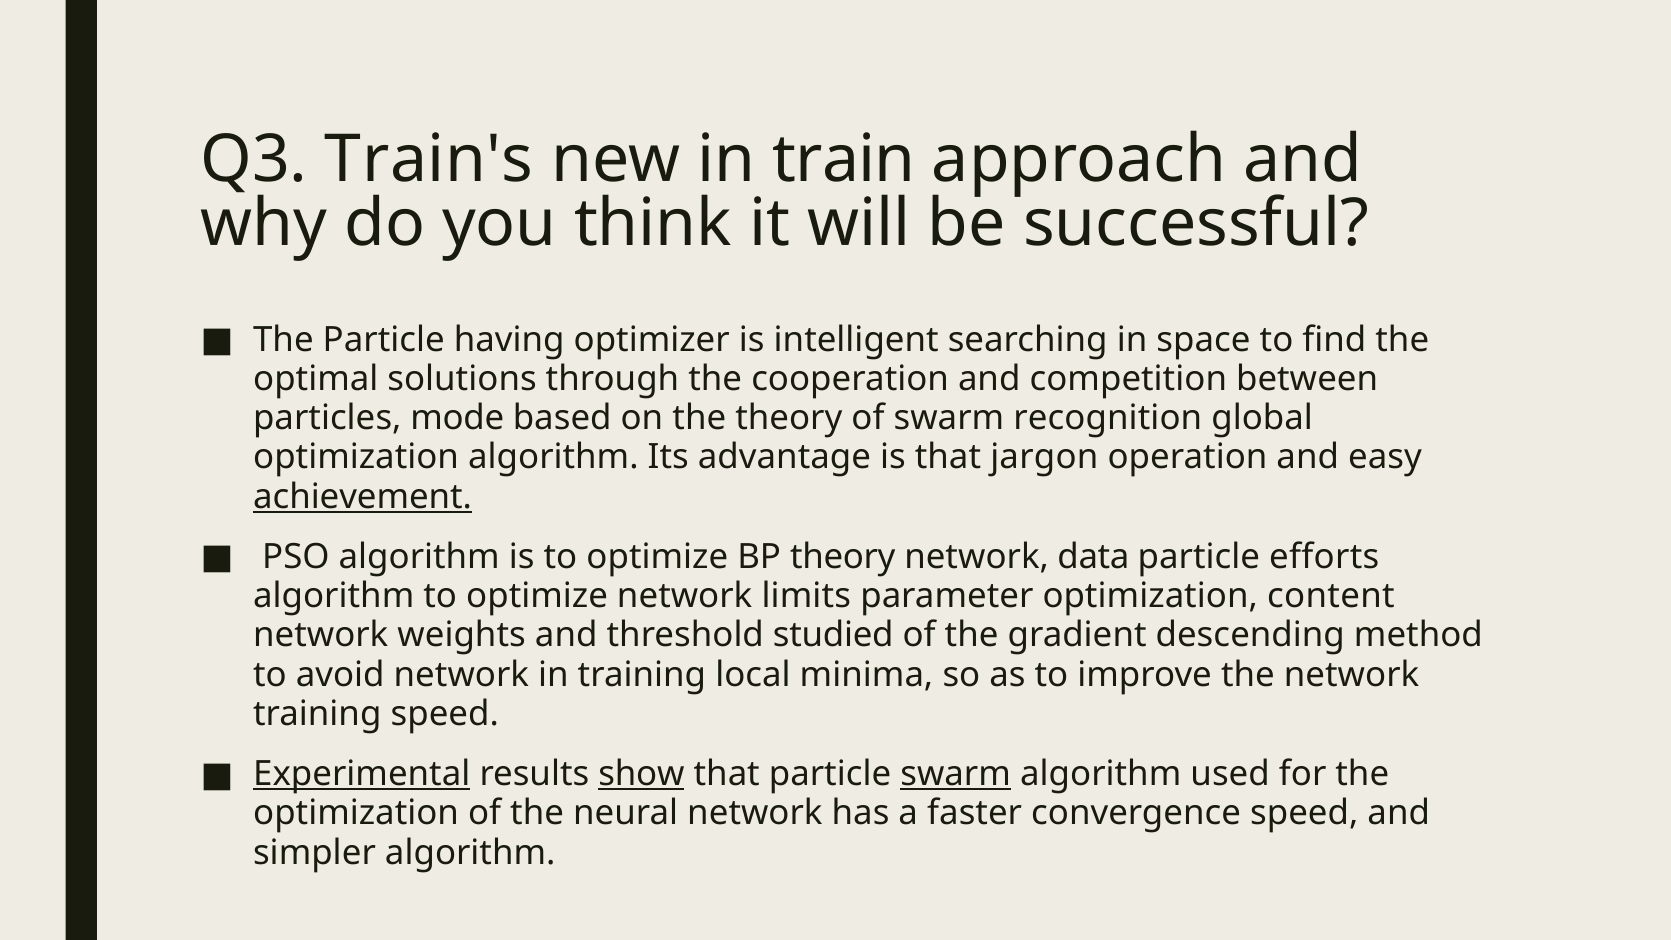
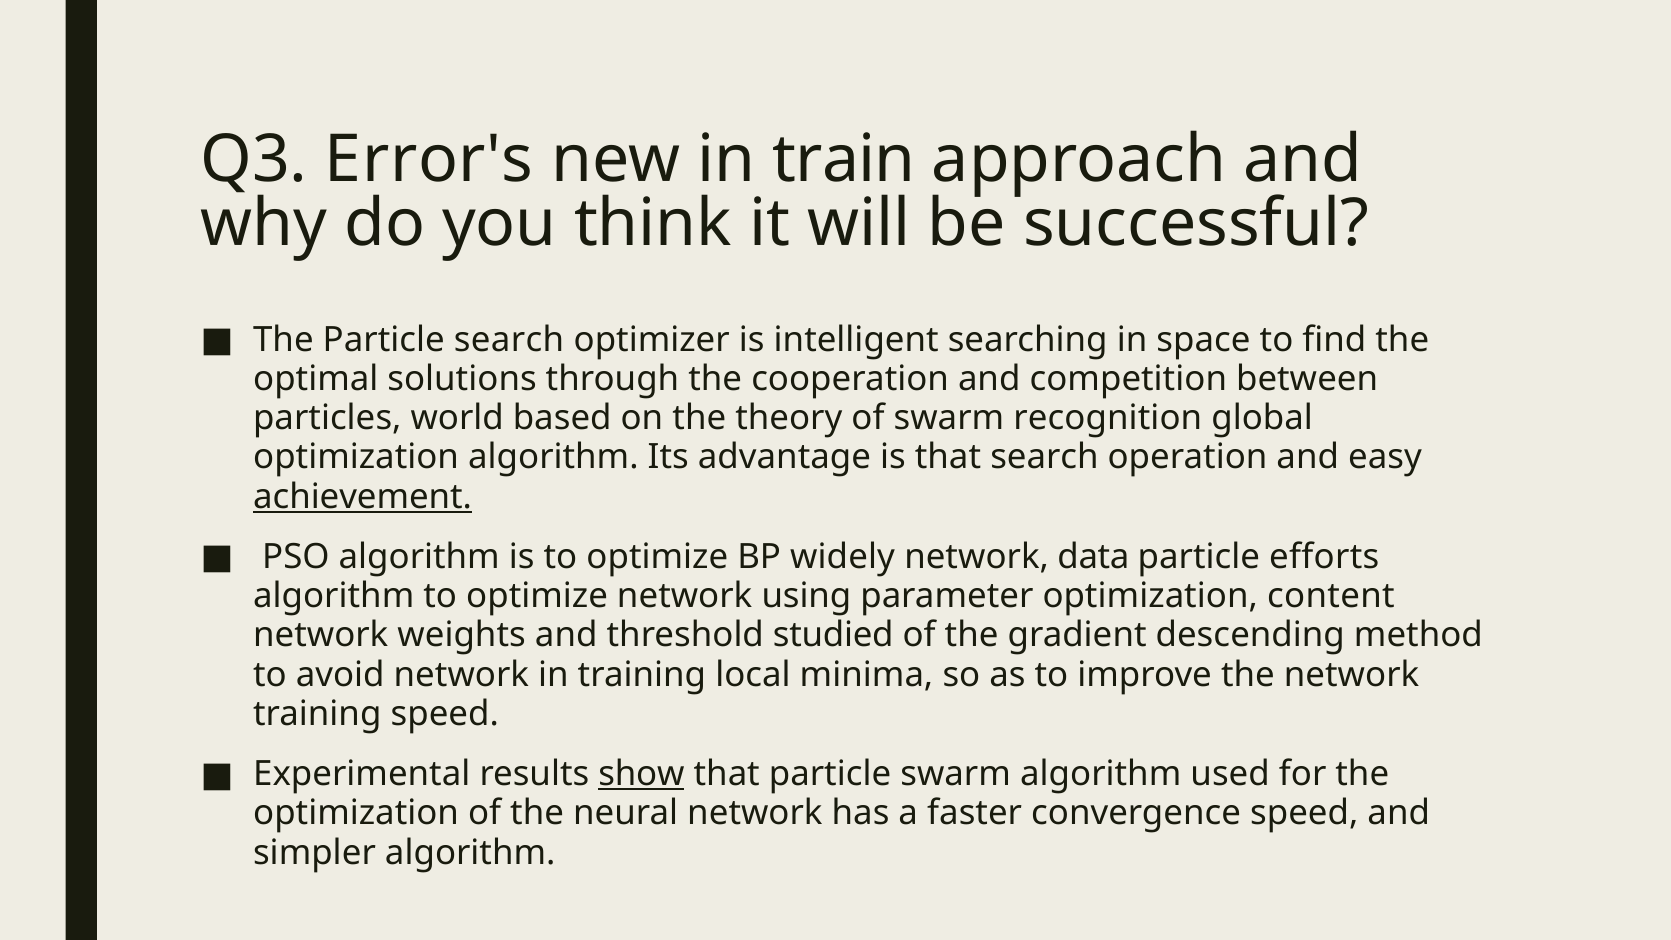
Train's: Train's -> Error's
Particle having: having -> search
mode: mode -> world
that jargon: jargon -> search
BP theory: theory -> widely
limits: limits -> using
Experimental underline: present -> none
swarm at (956, 774) underline: present -> none
